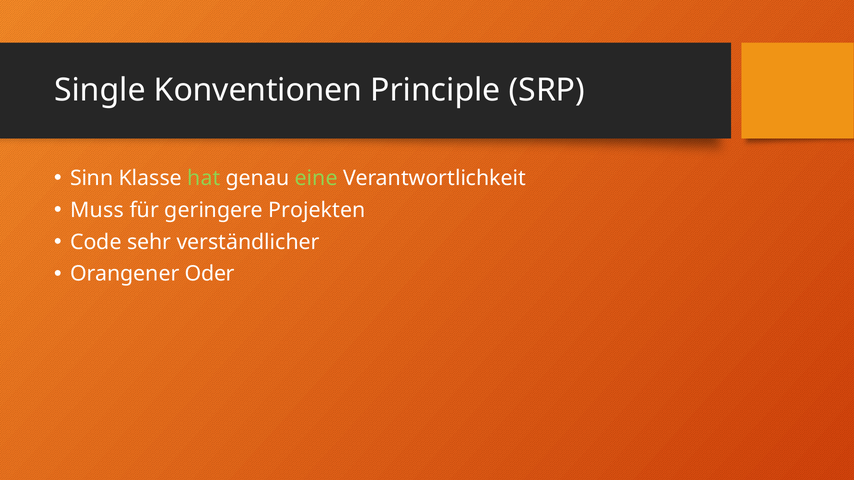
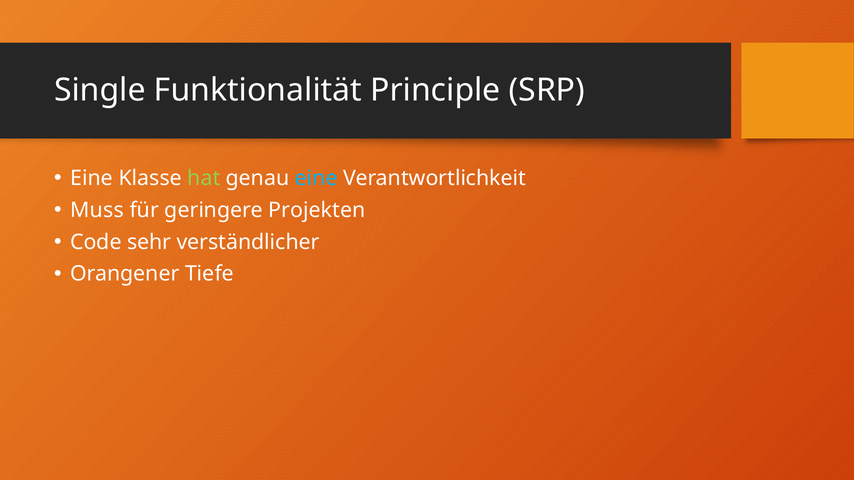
Konventionen: Konventionen -> Funktionalität
Sinn at (92, 178): Sinn -> Eine
eine at (316, 178) colour: light green -> light blue
Oder: Oder -> Tiefe
